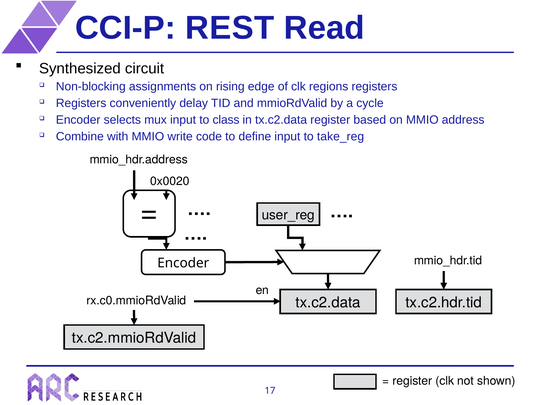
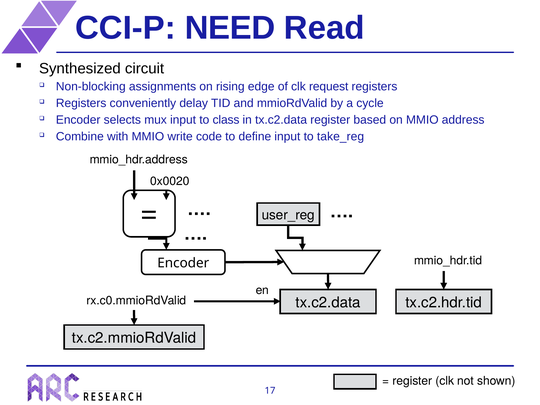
REST: REST -> NEED
regions: regions -> request
